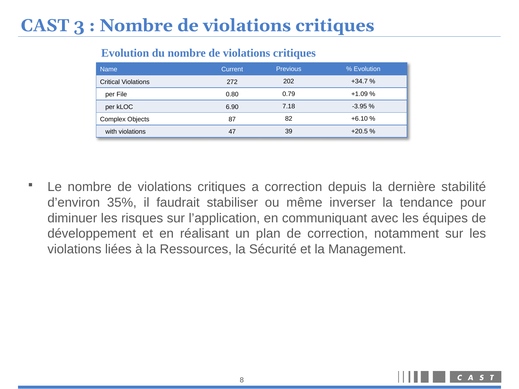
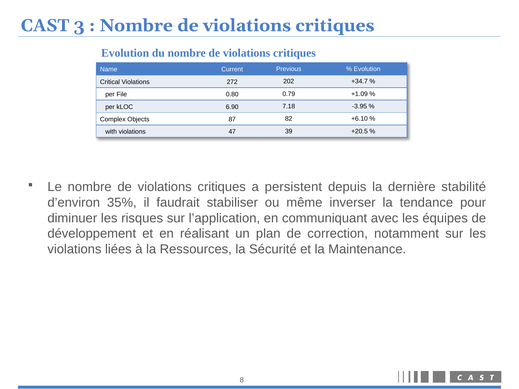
a correction: correction -> persistent
Management: Management -> Maintenance
